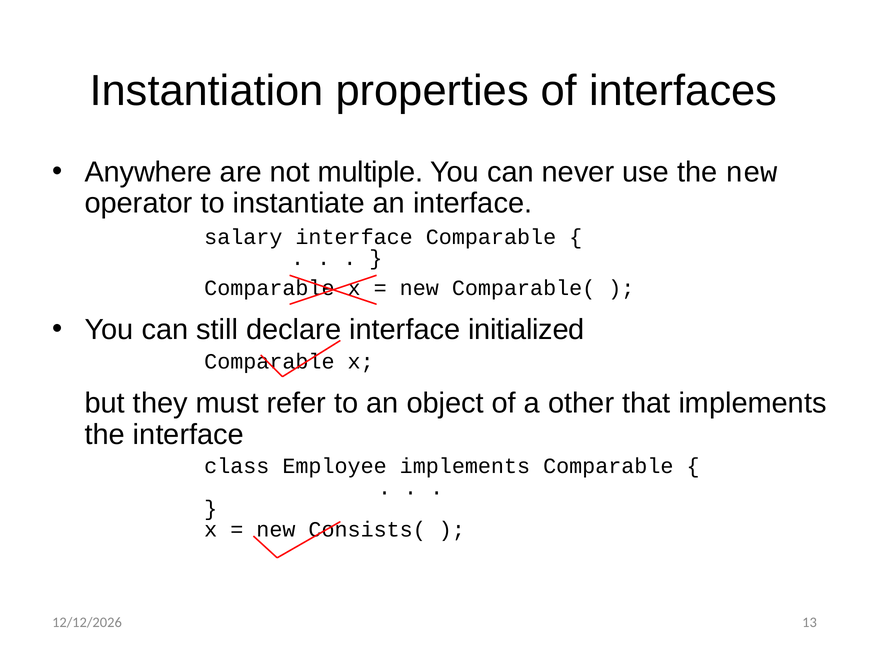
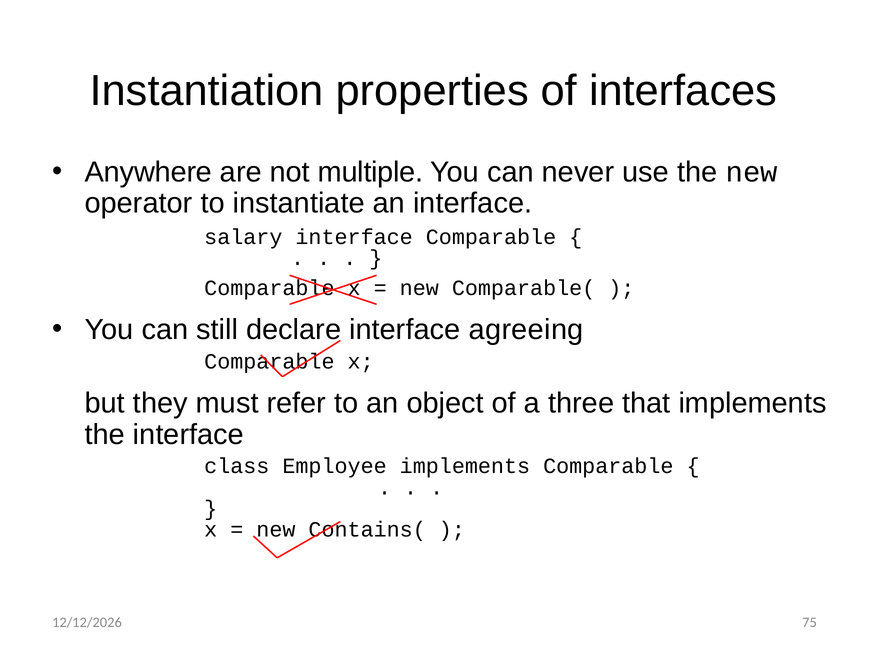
initialized: initialized -> agreeing
other: other -> three
Consists(: Consists( -> Contains(
13: 13 -> 75
